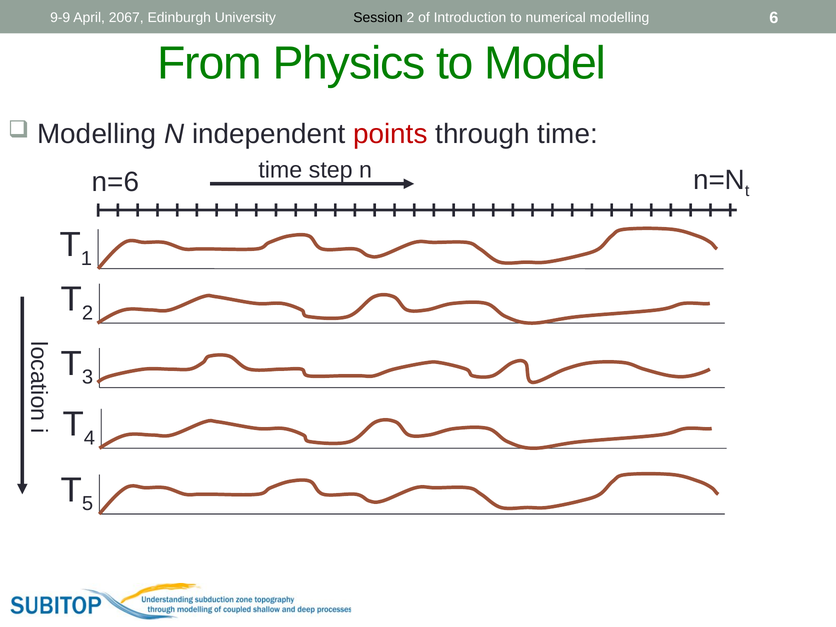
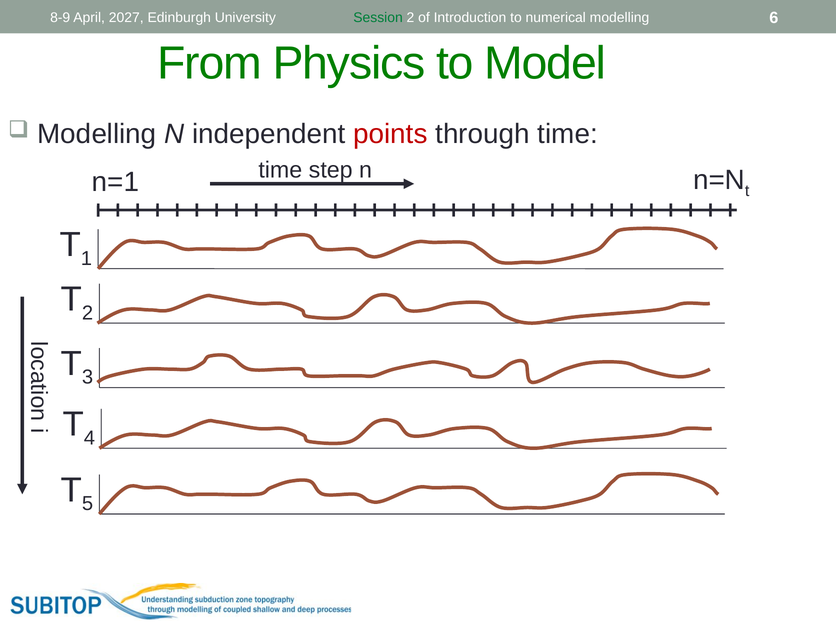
9-9: 9-9 -> 8-9
2067: 2067 -> 2027
Session colour: black -> green
n=6: n=6 -> n=1
